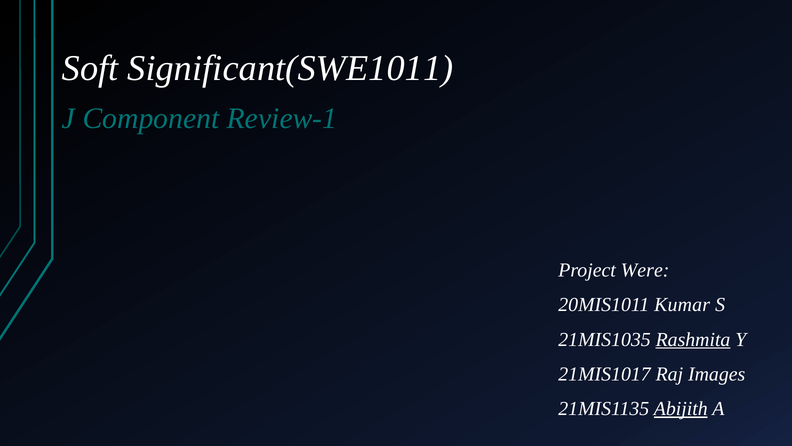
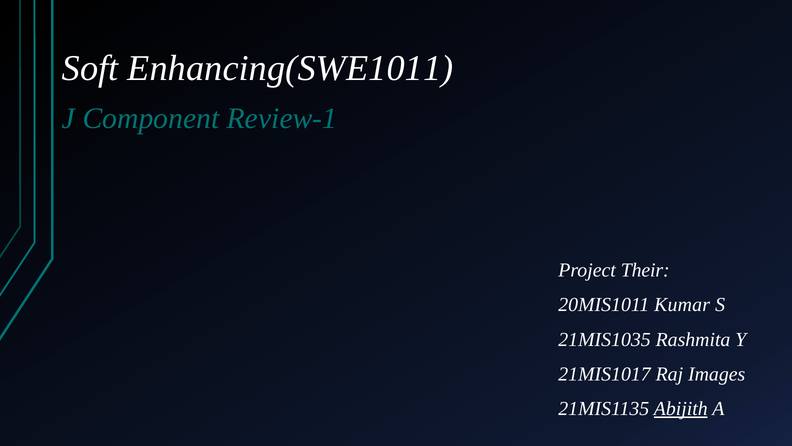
Significant(SWE1011: Significant(SWE1011 -> Enhancing(SWE1011
Were: Were -> Their
Rashmita underline: present -> none
